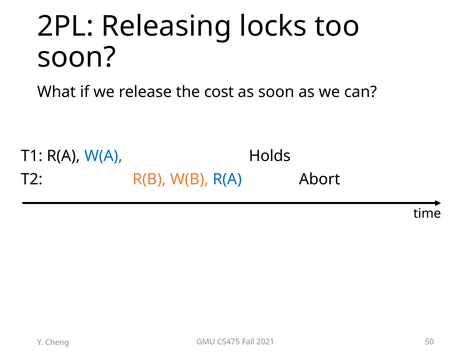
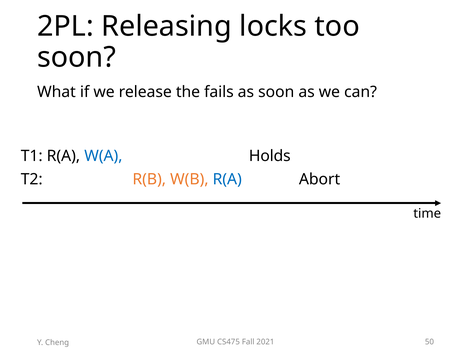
cost: cost -> fails
